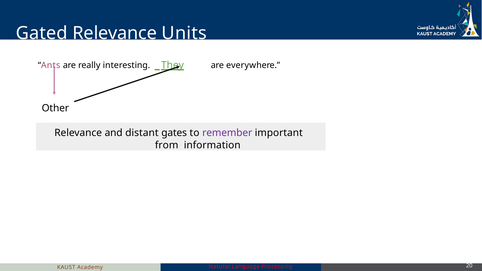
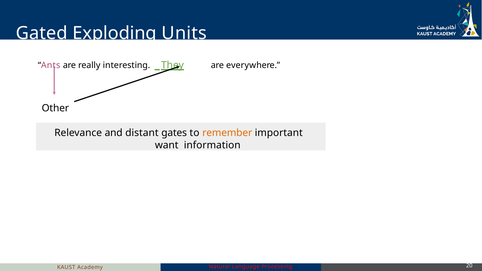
Gated Relevance: Relevance -> Exploding
remember colour: purple -> orange
from: from -> want
